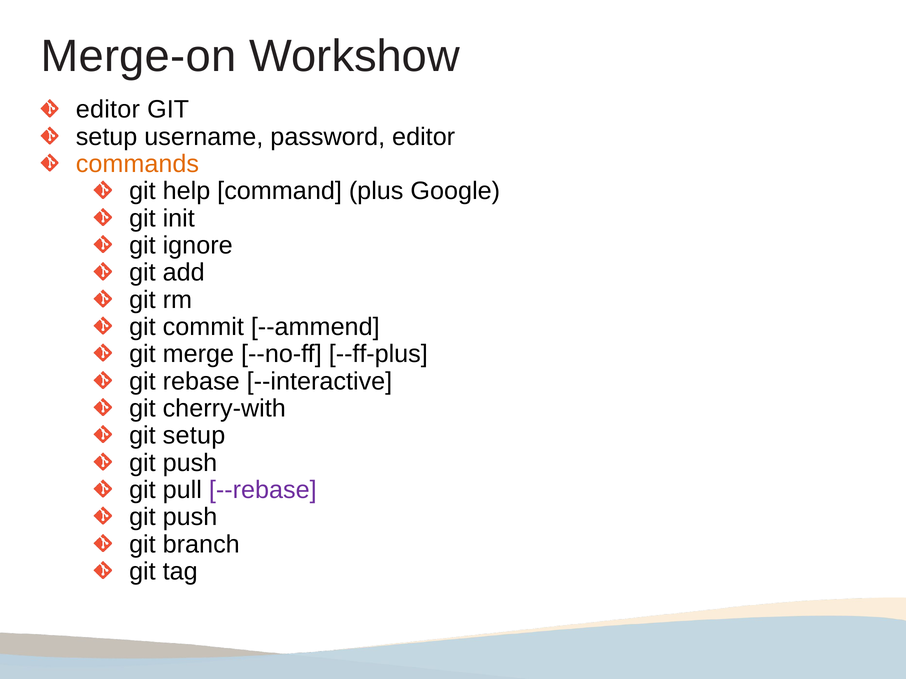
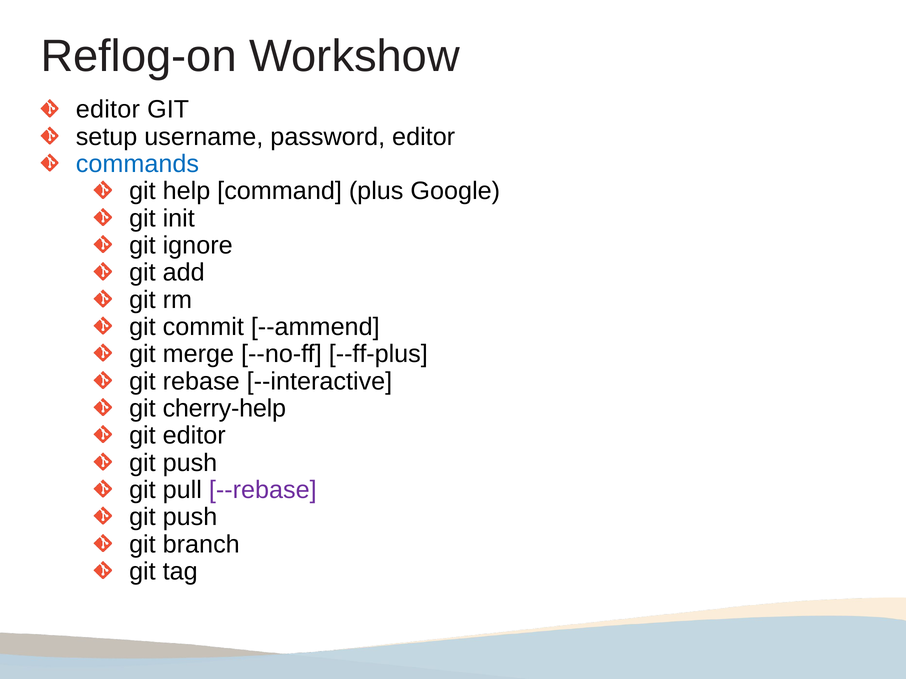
Merge-on: Merge-on -> Reflog-on
commands colour: orange -> blue
cherry-with: cherry-with -> cherry-help
setup at (194, 436): setup -> editor
